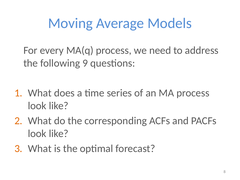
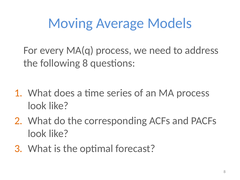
following 9: 9 -> 8
